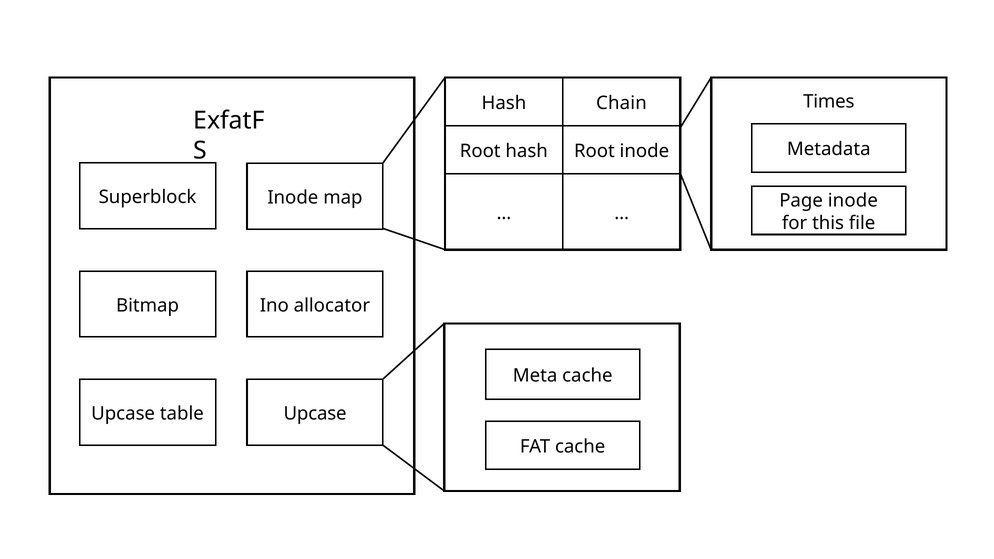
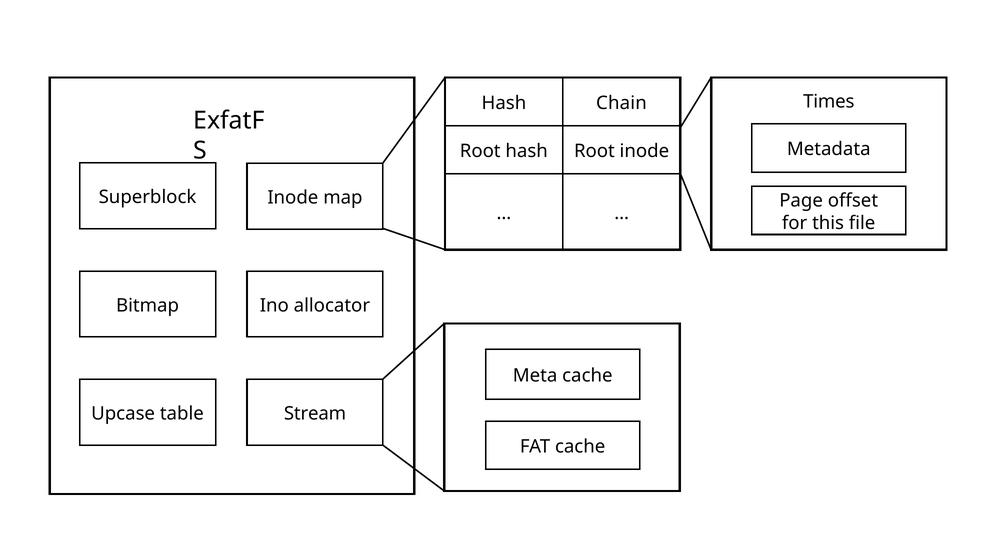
Page inode: inode -> offset
Upcase at (315, 414): Upcase -> Stream
